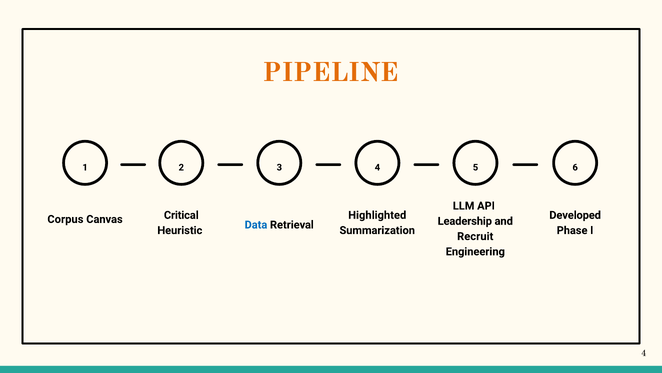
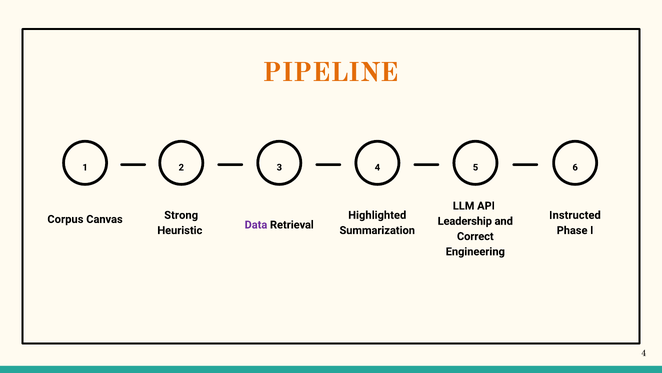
Developed: Developed -> Instructed
Critical: Critical -> Strong
Data colour: blue -> purple
Recruit: Recruit -> Correct
